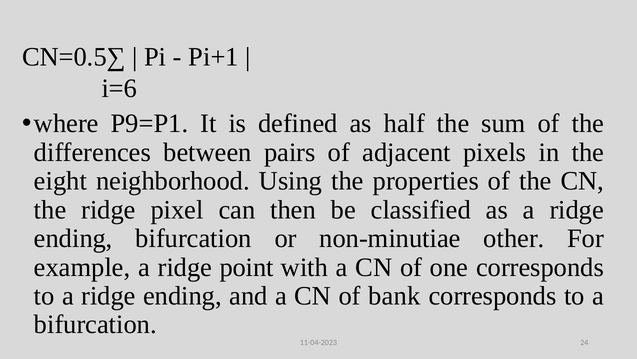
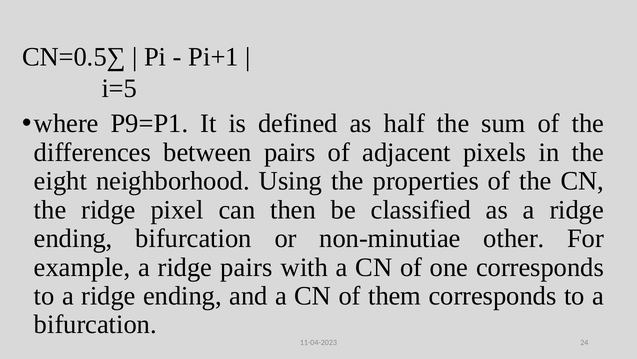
i=6: i=6 -> i=5
ridge point: point -> pairs
bank: bank -> them
